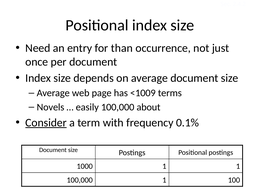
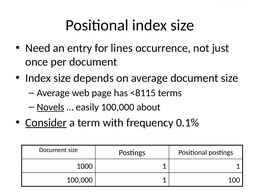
than: than -> lines
<1009: <1009 -> <8115
Novels underline: none -> present
